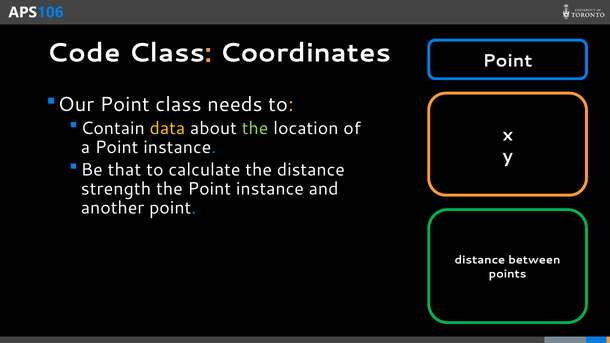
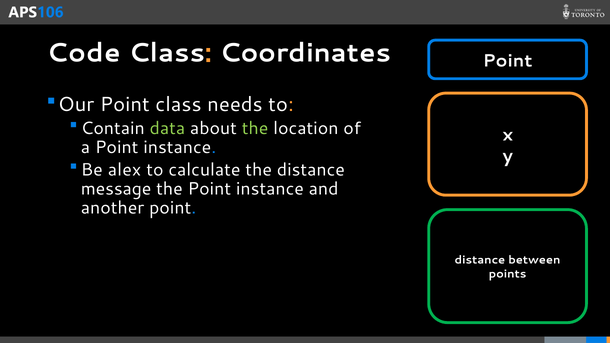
data colour: yellow -> light green
that: that -> alex
strength: strength -> message
